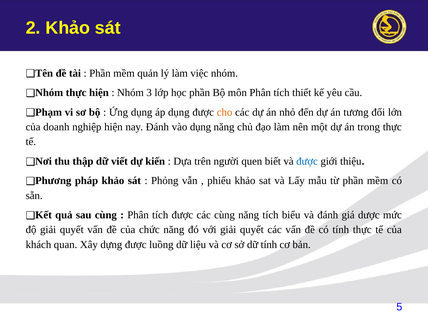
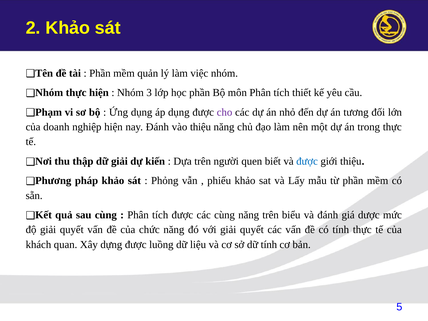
cho colour: orange -> purple
vào dụng: dụng -> thiệu
dữ viết: viết -> giải
năng tích: tích -> trên
